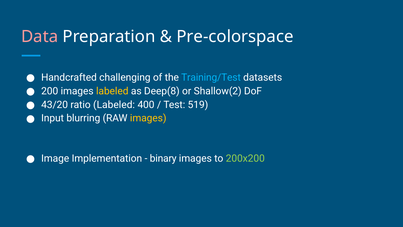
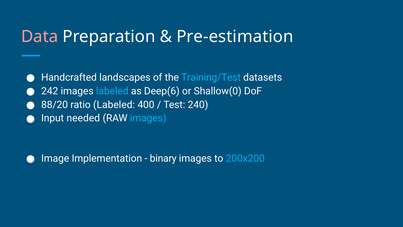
Pre-colorspace: Pre-colorspace -> Pre-estimation
challenging: challenging -> landscapes
200: 200 -> 242
labeled at (112, 91) colour: yellow -> light blue
Deep(8: Deep(8 -> Deep(6
Shallow(2: Shallow(2 -> Shallow(0
43/20: 43/20 -> 88/20
519: 519 -> 240
blurring: blurring -> needed
images at (148, 118) colour: yellow -> light blue
200x200 colour: light green -> light blue
